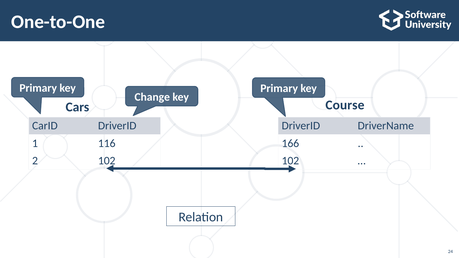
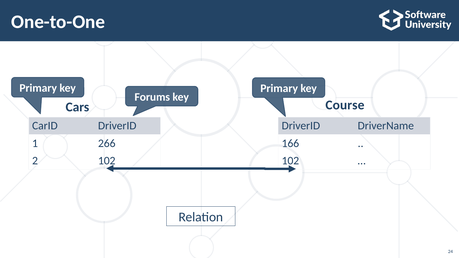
Change: Change -> Forums
116: 116 -> 266
